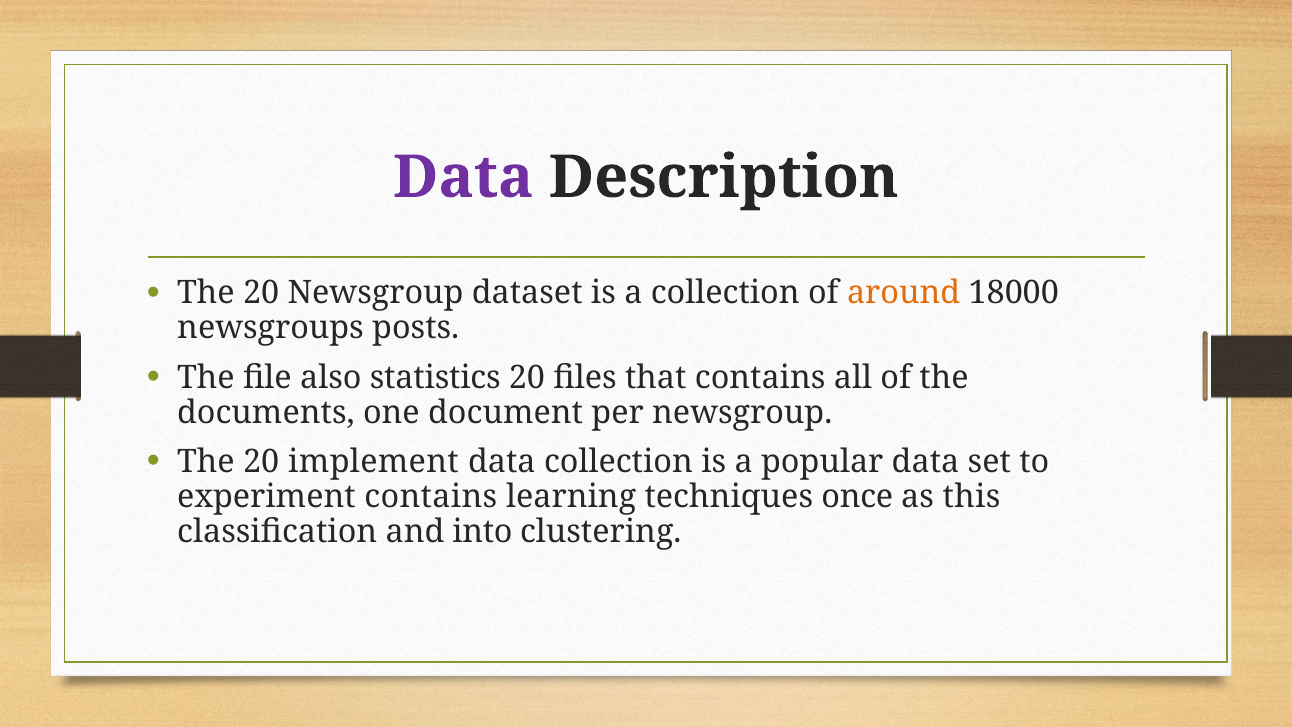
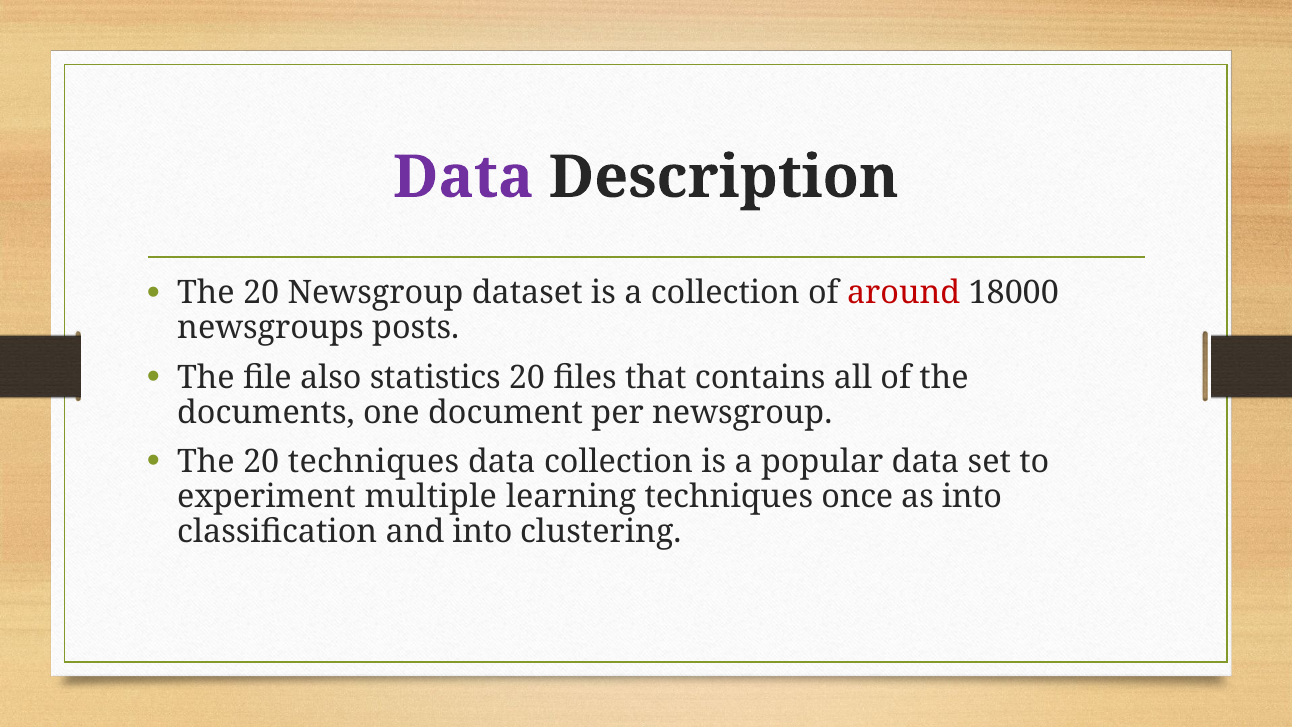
around colour: orange -> red
20 implement: implement -> techniques
experiment contains: contains -> multiple
as this: this -> into
